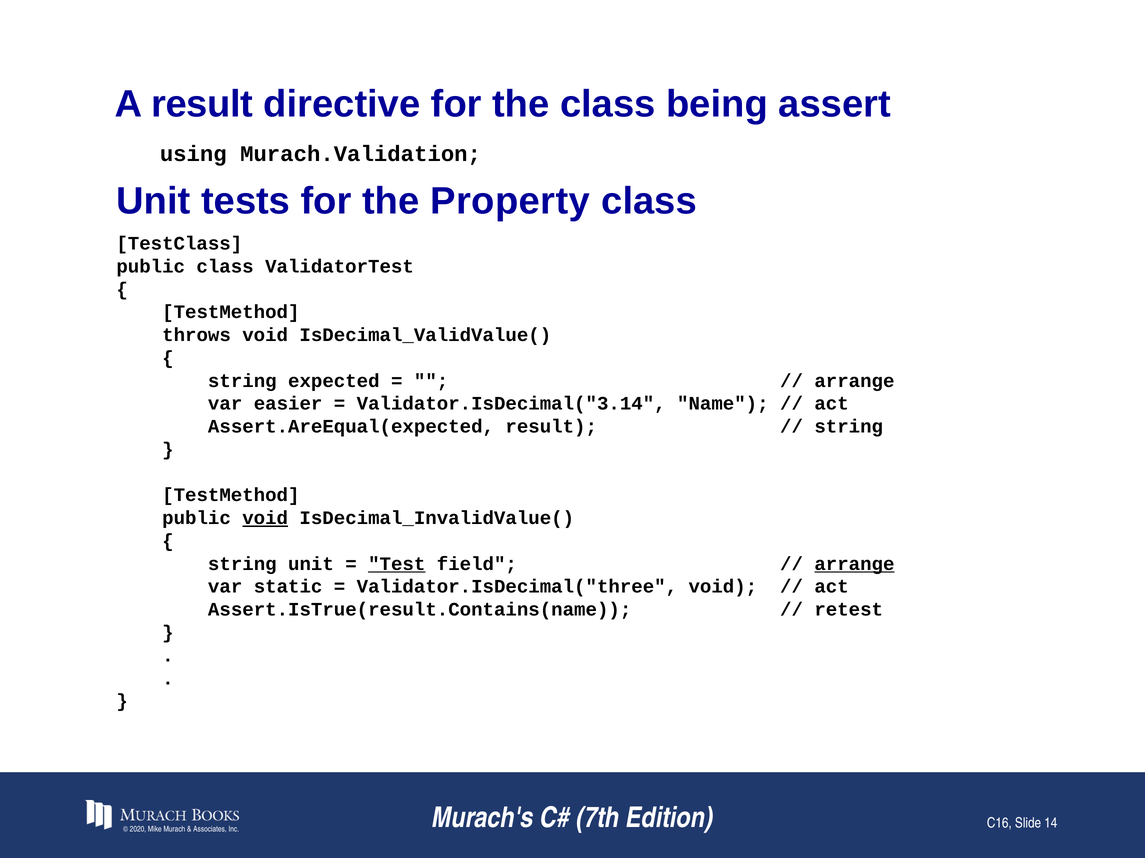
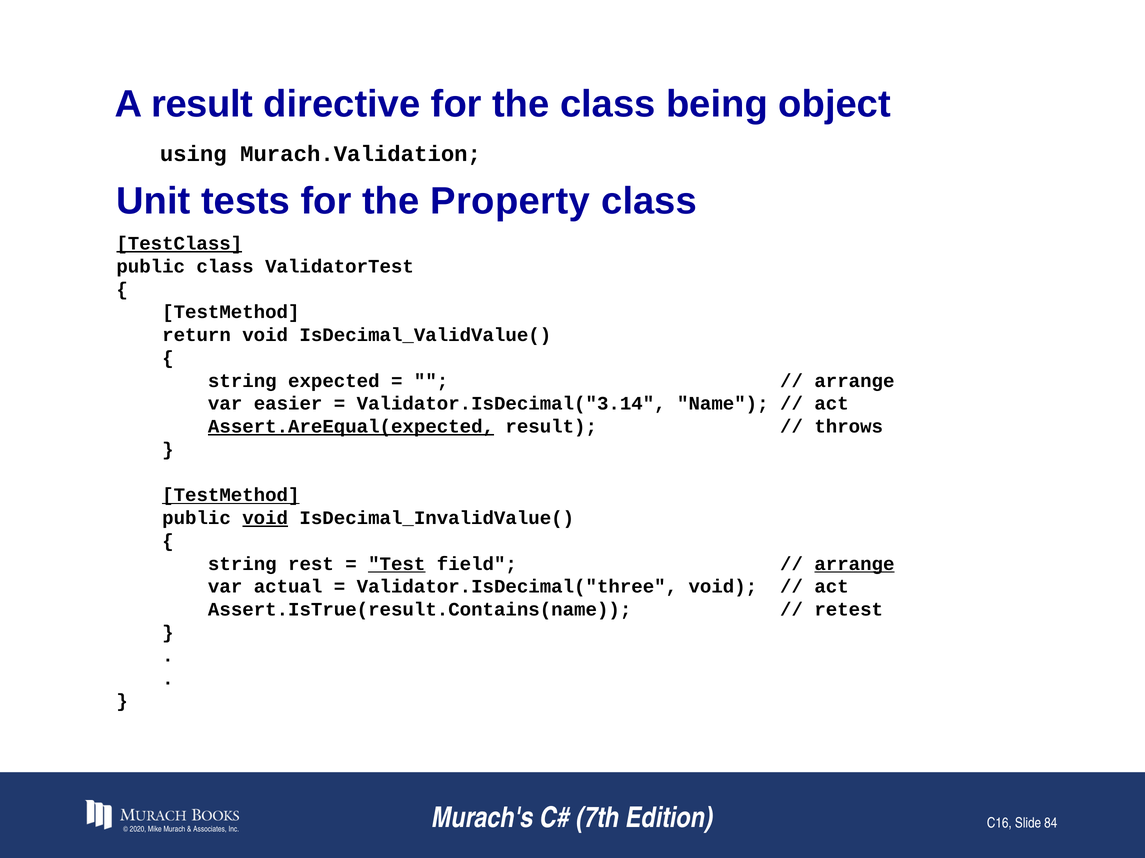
assert: assert -> object
TestClass underline: none -> present
throws: throws -> return
Assert.AreEqual(expected underline: none -> present
string at (849, 427): string -> throws
TestMethod at (231, 496) underline: none -> present
string unit: unit -> rest
static: static -> actual
14: 14 -> 84
